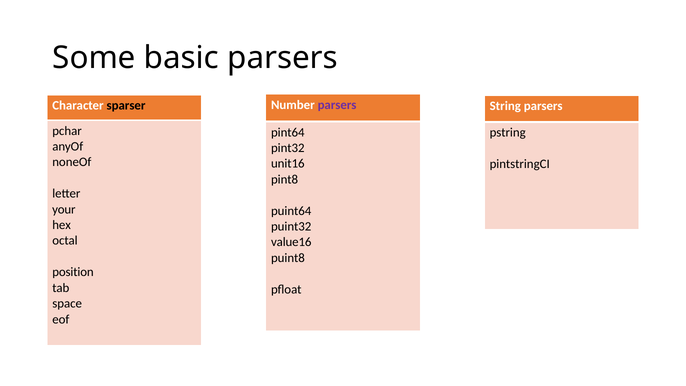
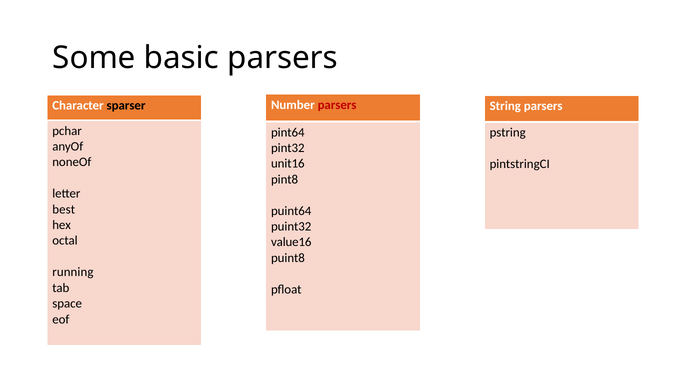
parsers at (337, 105) colour: purple -> red
your: your -> best
position: position -> running
